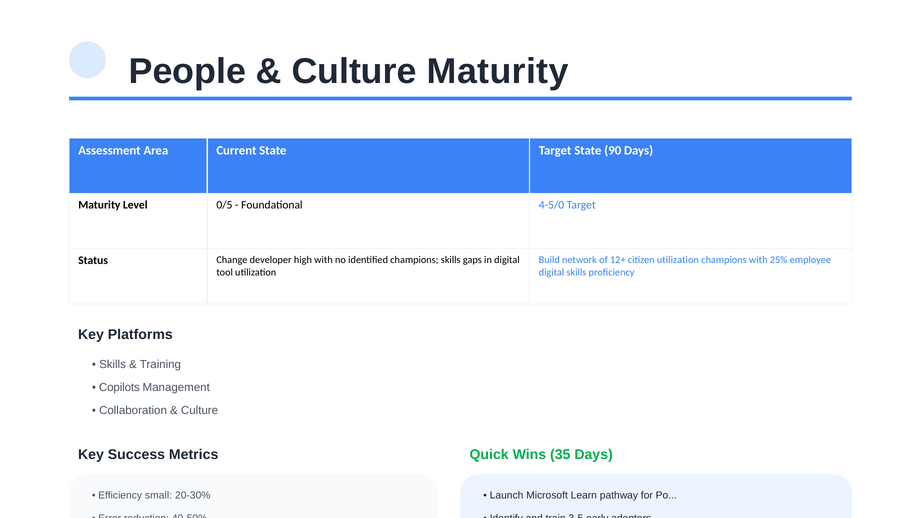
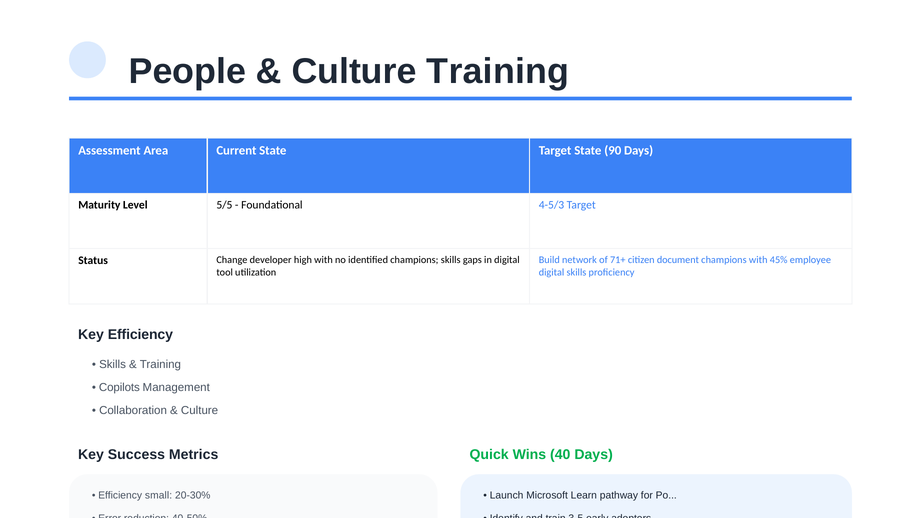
Culture Maturity: Maturity -> Training
0/5: 0/5 -> 5/5
4-5/0: 4-5/0 -> 4-5/3
12+: 12+ -> 71+
citizen utilization: utilization -> document
25%: 25% -> 45%
Key Platforms: Platforms -> Efficiency
35: 35 -> 40
